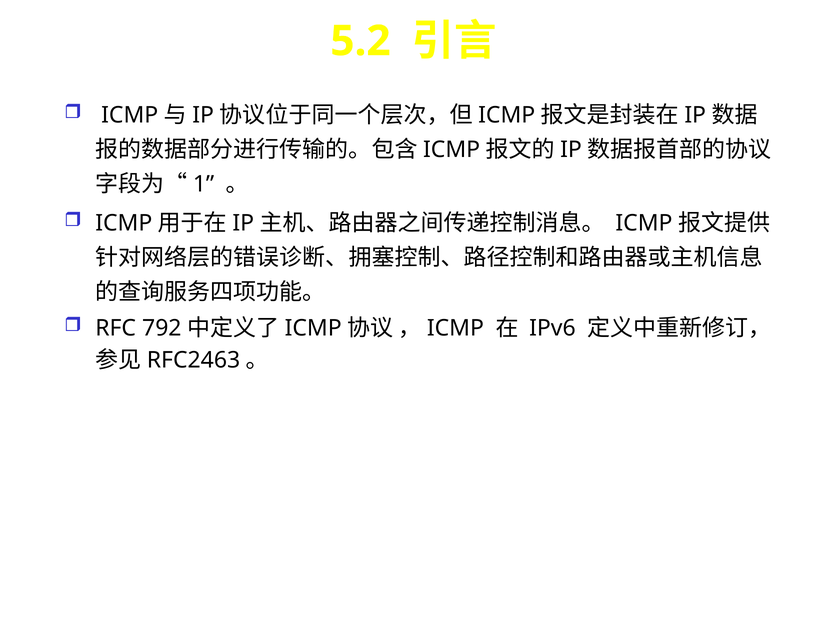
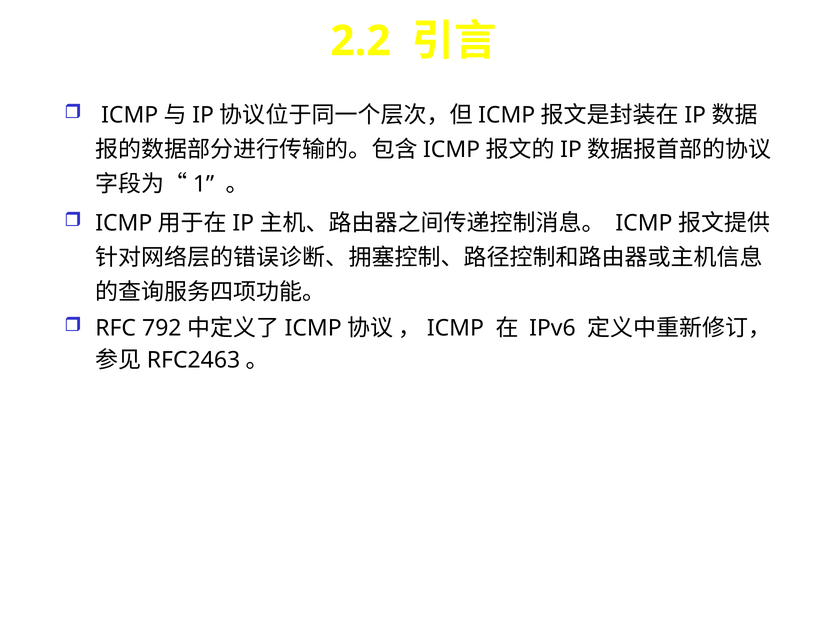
5.2: 5.2 -> 2.2
